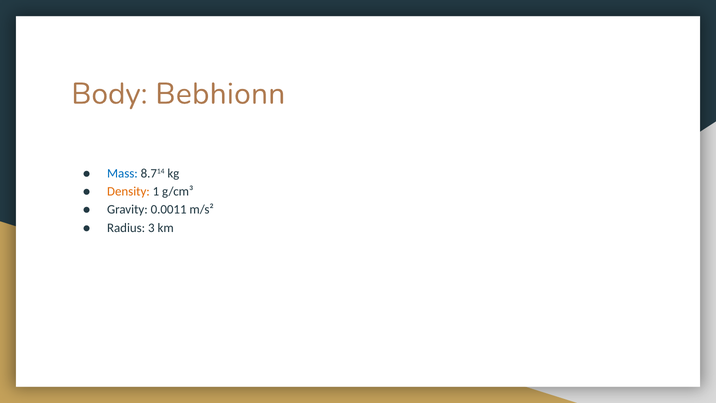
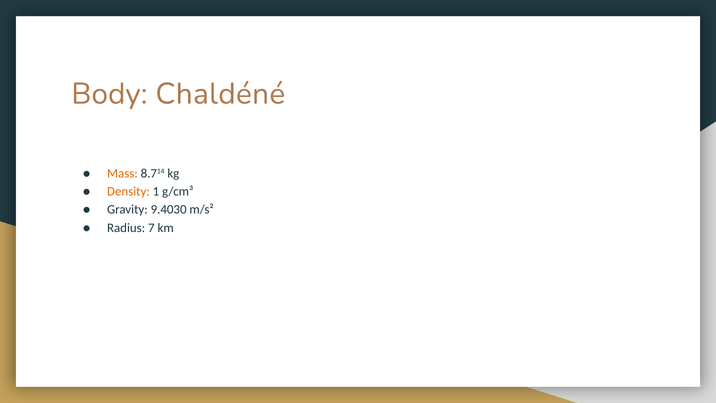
Bebhionn: Bebhionn -> Chaldéné
Mass colour: blue -> orange
0.0011: 0.0011 -> 9.4030
3: 3 -> 7
